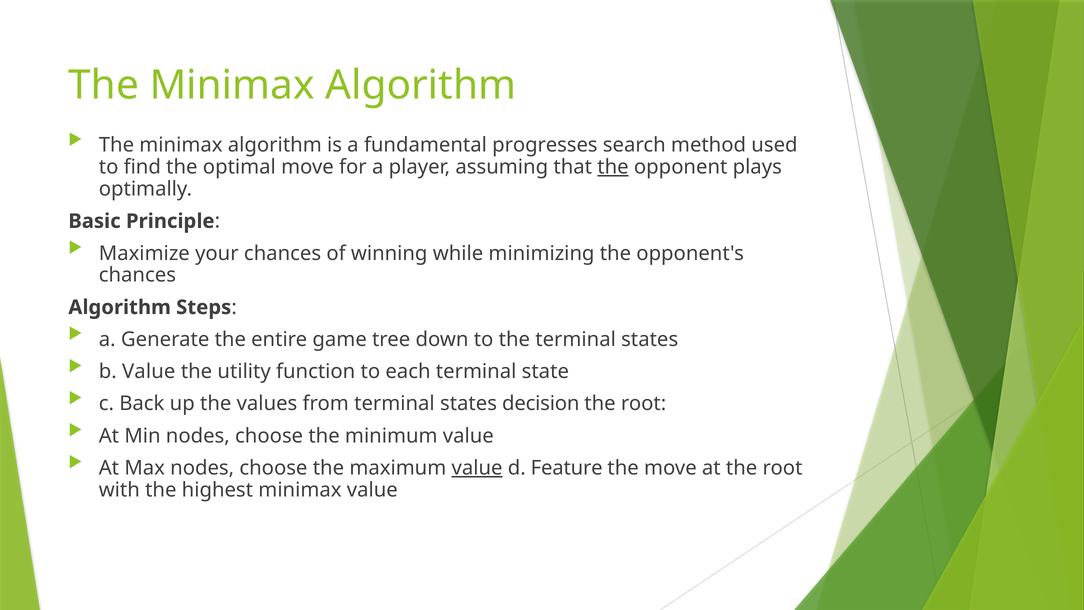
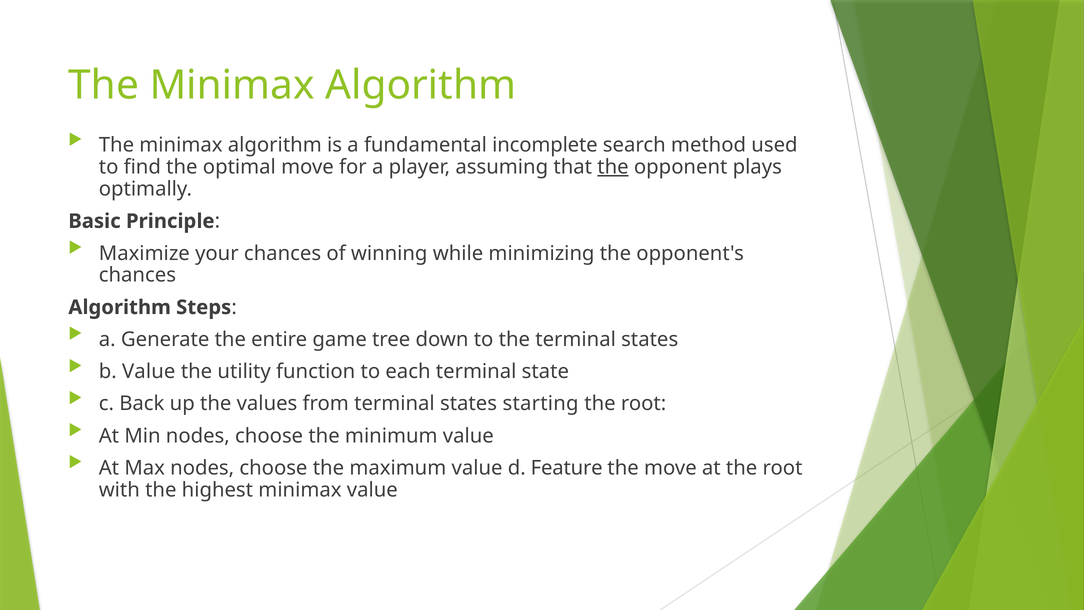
progresses: progresses -> incomplete
decision: decision -> starting
value at (477, 468) underline: present -> none
